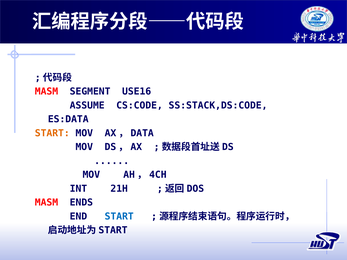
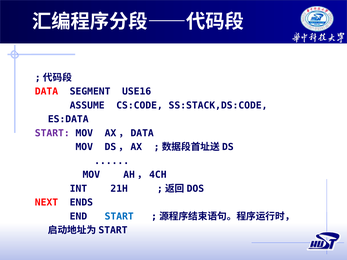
MASM at (46, 92): MASM -> DATA
START at (52, 133) colour: orange -> purple
MASM at (46, 203): MASM -> NEXT
